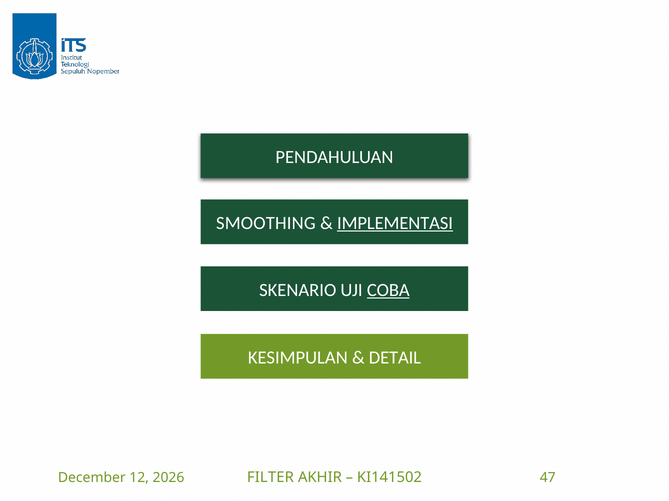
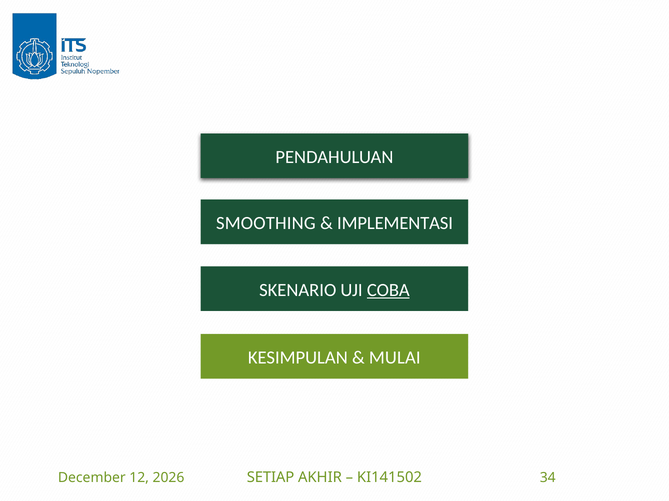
IMPLEMENTASI underline: present -> none
DETAIL: DETAIL -> MULAI
FILTER: FILTER -> SETIAP
47: 47 -> 34
